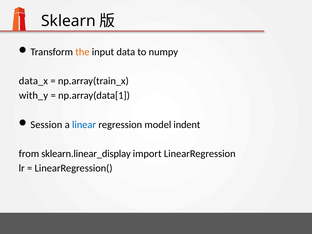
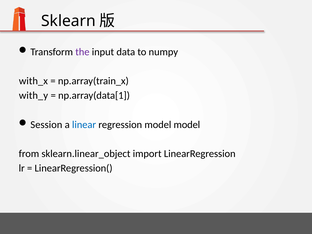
the colour: orange -> purple
data_x: data_x -> with_x
model indent: indent -> model
sklearn.linear_display: sklearn.linear_display -> sklearn.linear_object
